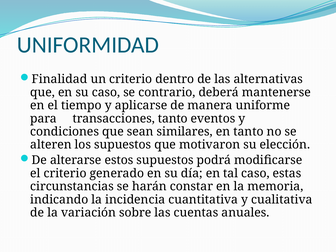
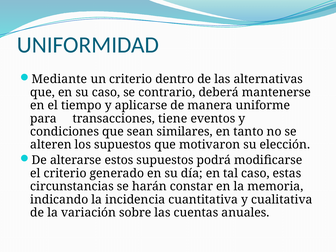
Finalidad: Finalidad -> Mediante
transacciones tanto: tanto -> tiene
